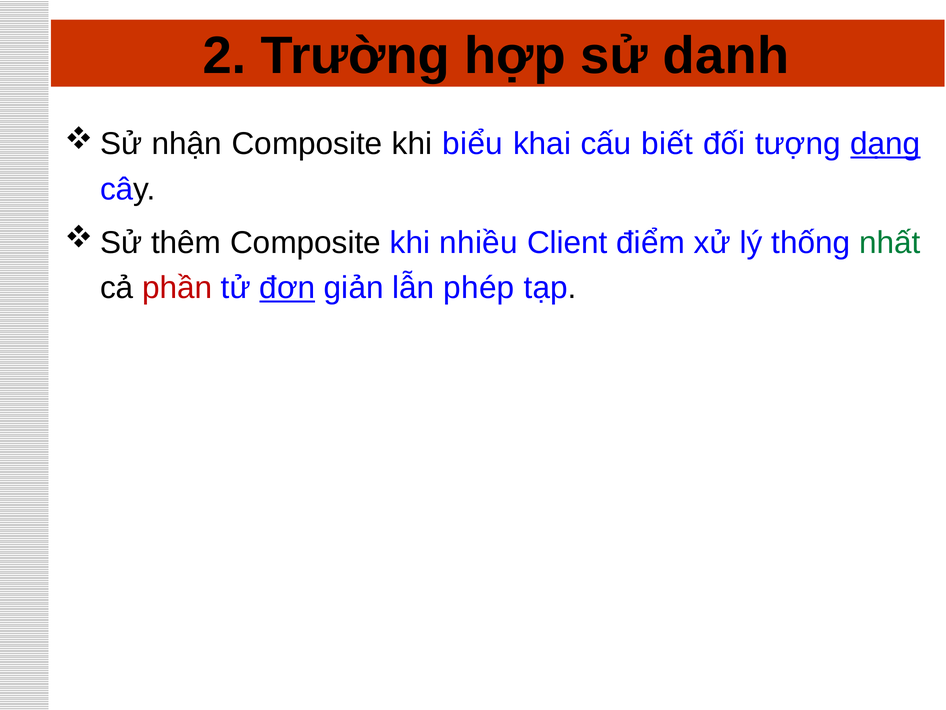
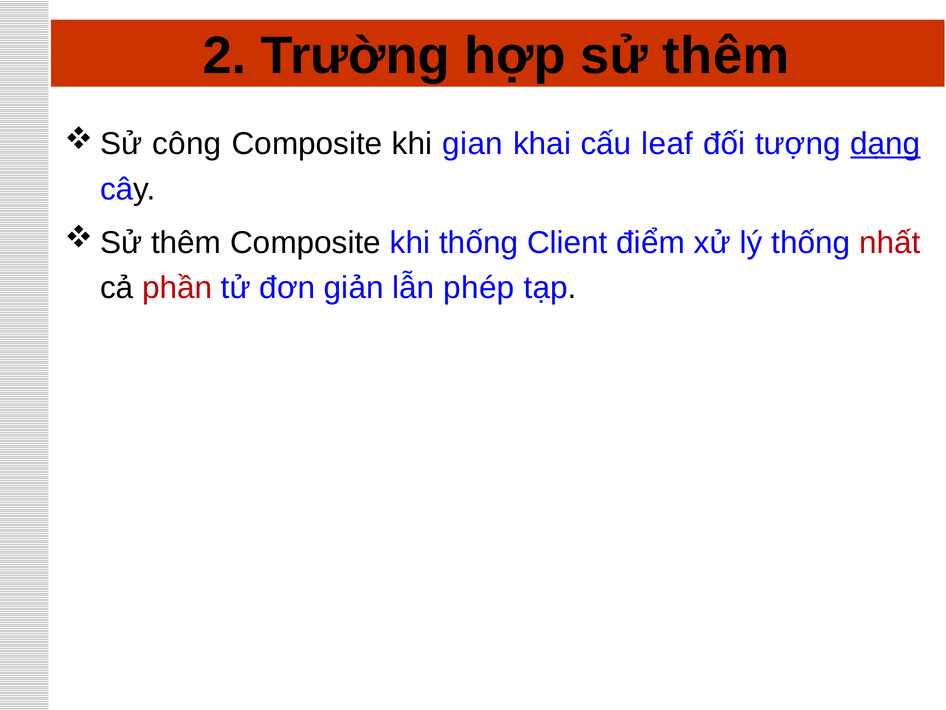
sử danh: danh -> thêm
nhận: nhận -> công
biểu: biểu -> gian
biết: biết -> leaf
khi nhiều: nhiều -> thống
nhất colour: green -> red
đơn underline: present -> none
